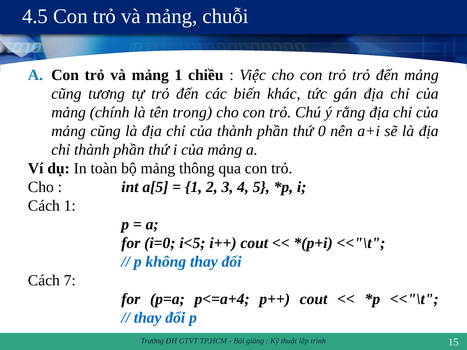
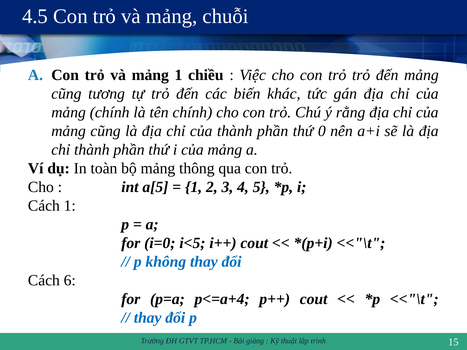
tên trong: trong -> chính
7: 7 -> 6
